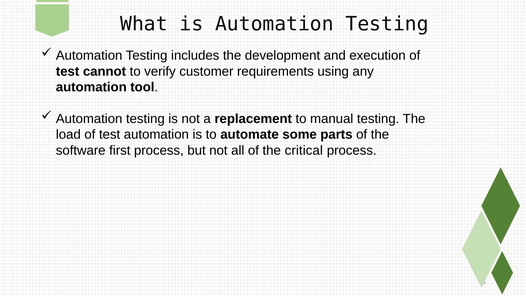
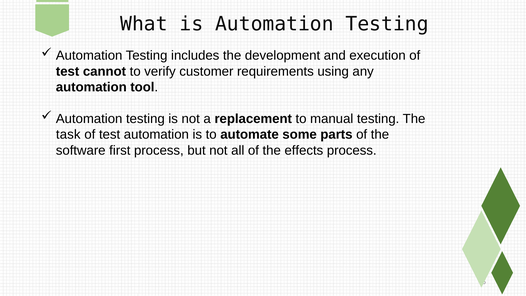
load: load -> task
critical: critical -> effects
